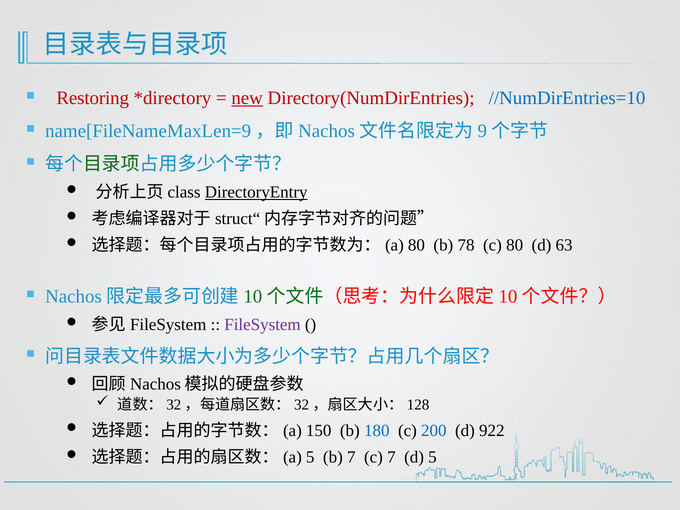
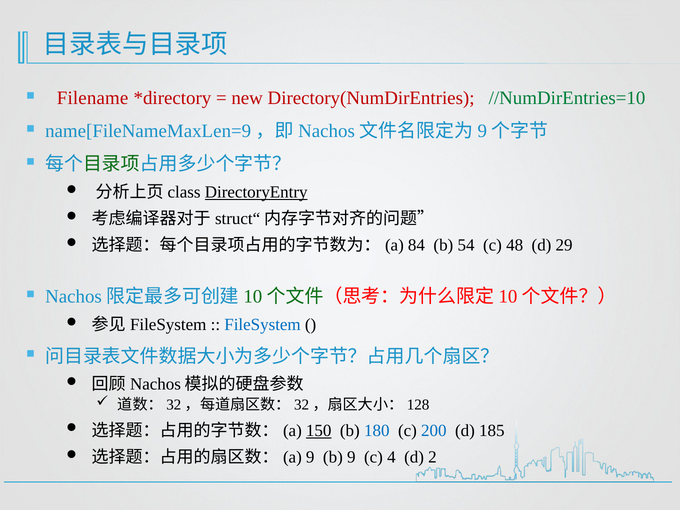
Restoring: Restoring -> Filename
new underline: present -> none
//NumDirEntries=10 colour: blue -> green
80 at (416, 245): 80 -> 84
78: 78 -> 54
c 80: 80 -> 48
63: 63 -> 29
FileSystem colour: purple -> blue
150 underline: none -> present
922: 922 -> 185
5 at (310, 457): 5 -> 9
b 7: 7 -> 9
c 7: 7 -> 4
d 5: 5 -> 2
